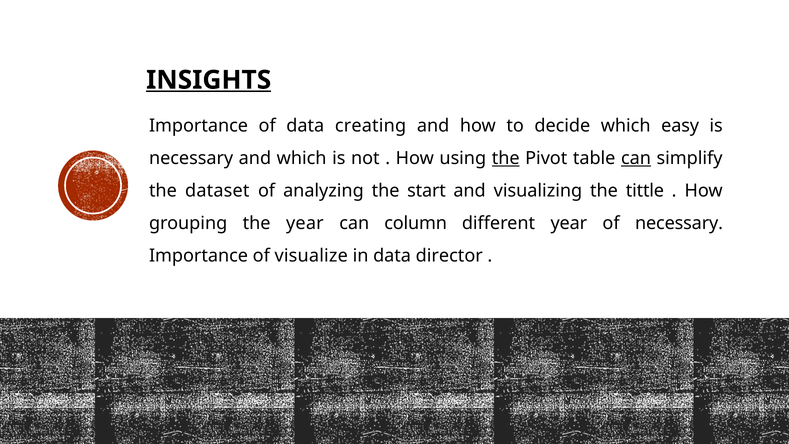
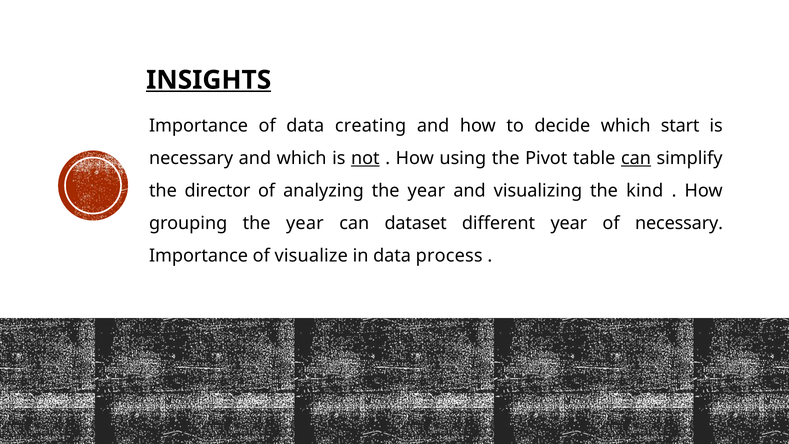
easy: easy -> start
not underline: none -> present
the at (506, 158) underline: present -> none
dataset: dataset -> director
analyzing the start: start -> year
tittle: tittle -> kind
column: column -> dataset
director: director -> process
